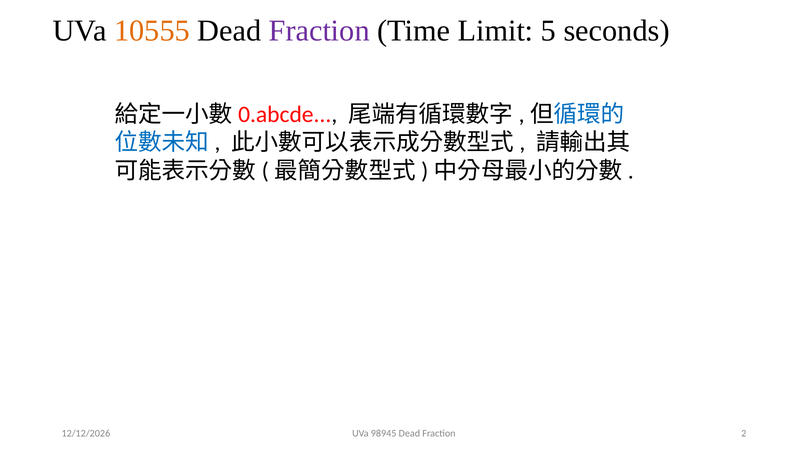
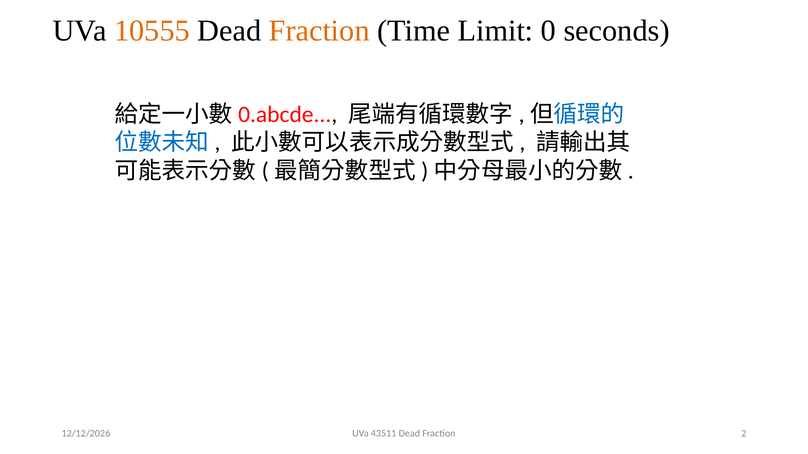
Fraction at (319, 31) colour: purple -> orange
5: 5 -> 0
98945: 98945 -> 43511
